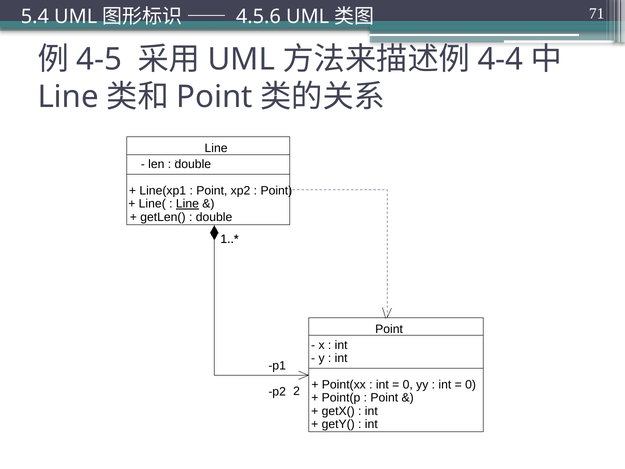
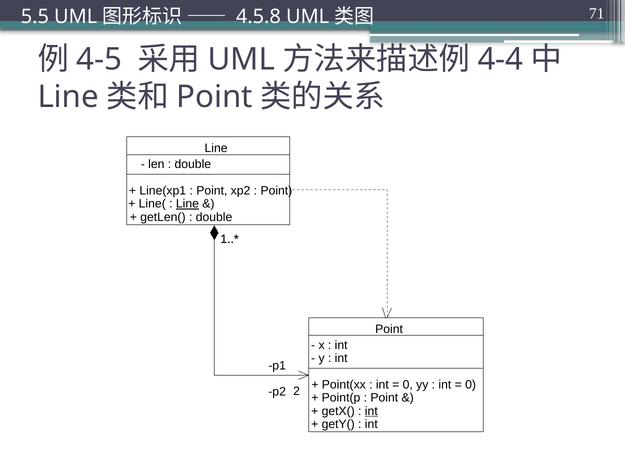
5.4: 5.4 -> 5.5
4.5.6: 4.5.6 -> 4.5.8
int at (371, 411) underline: none -> present
